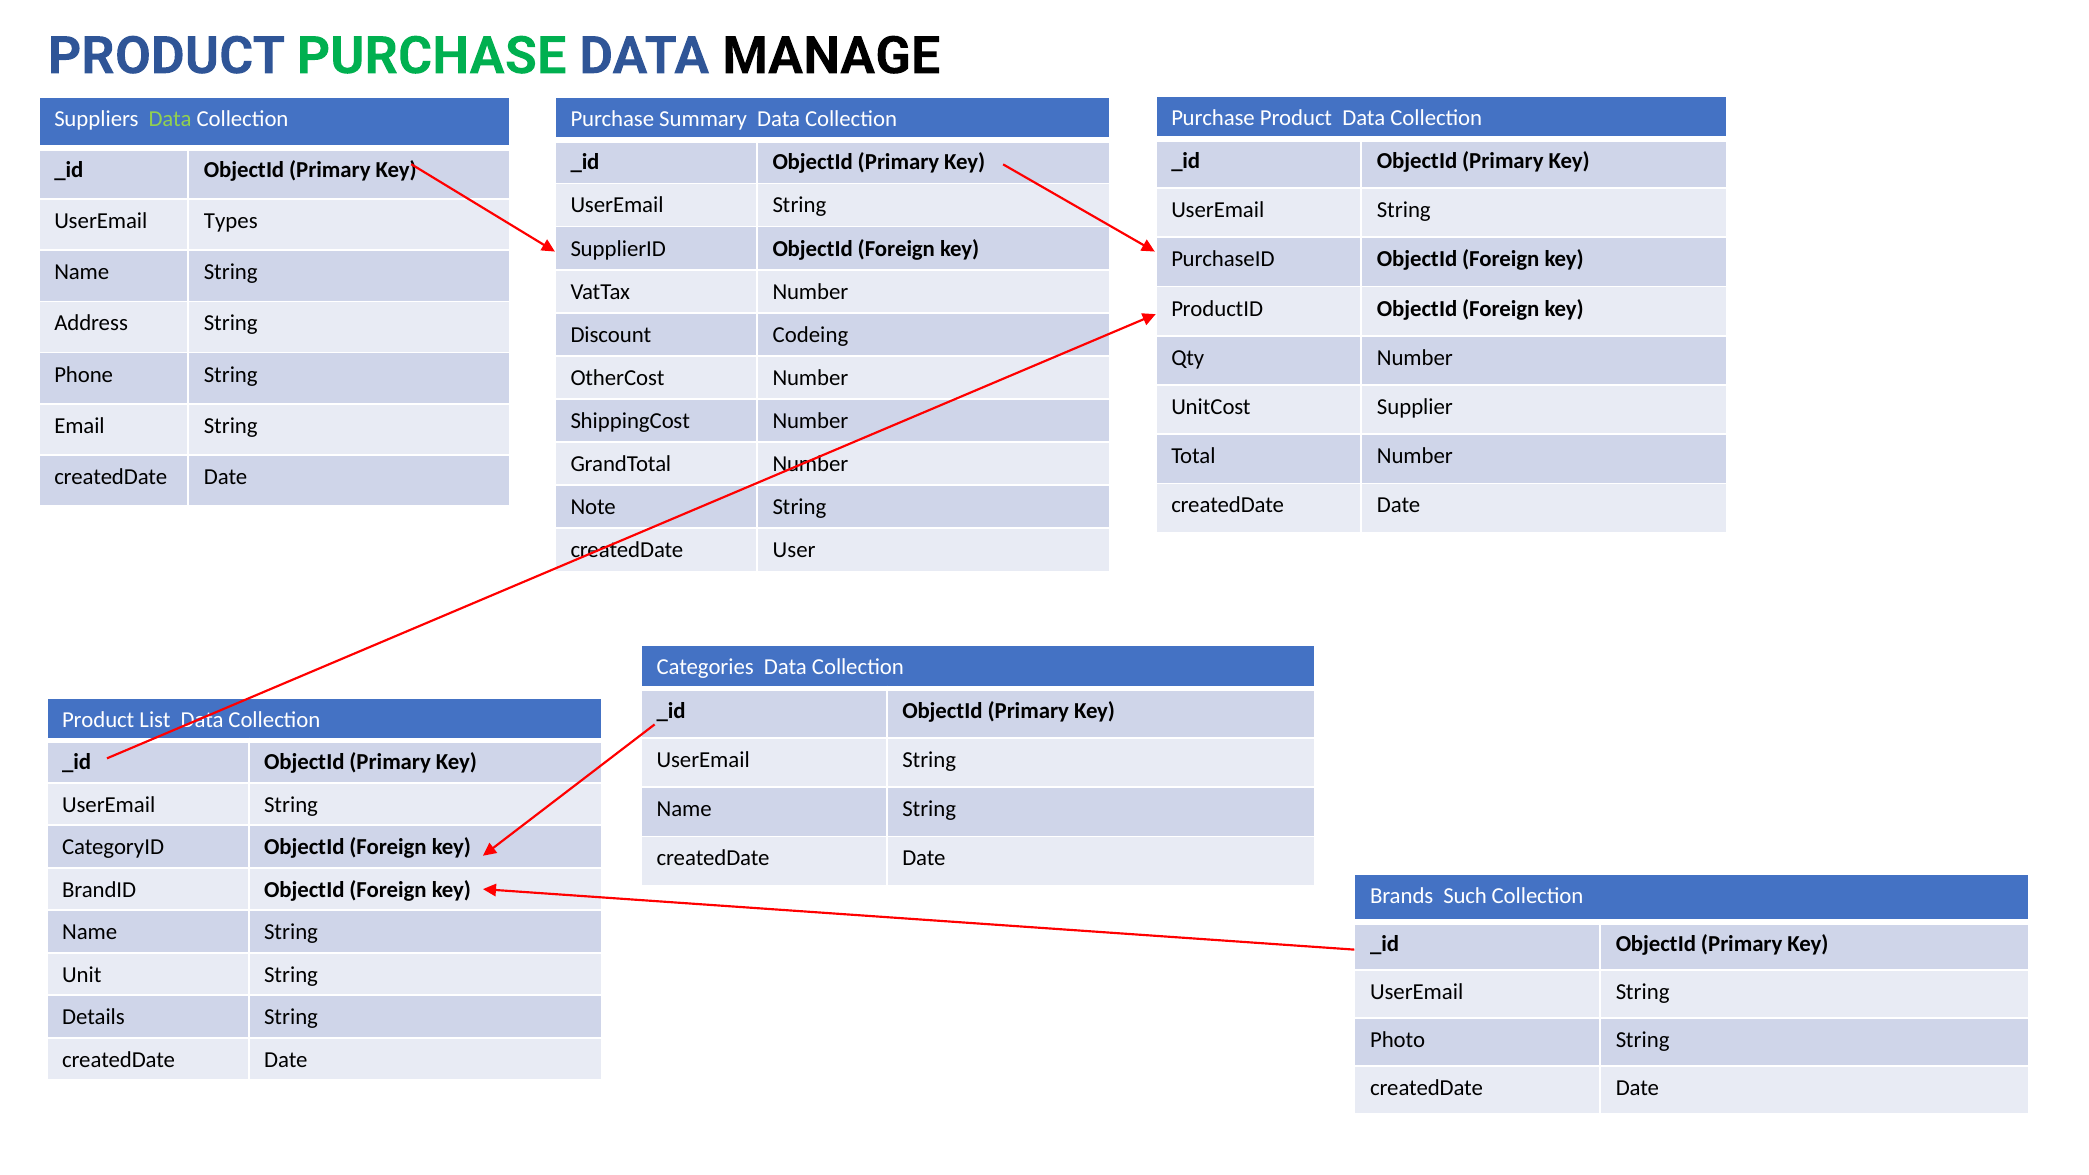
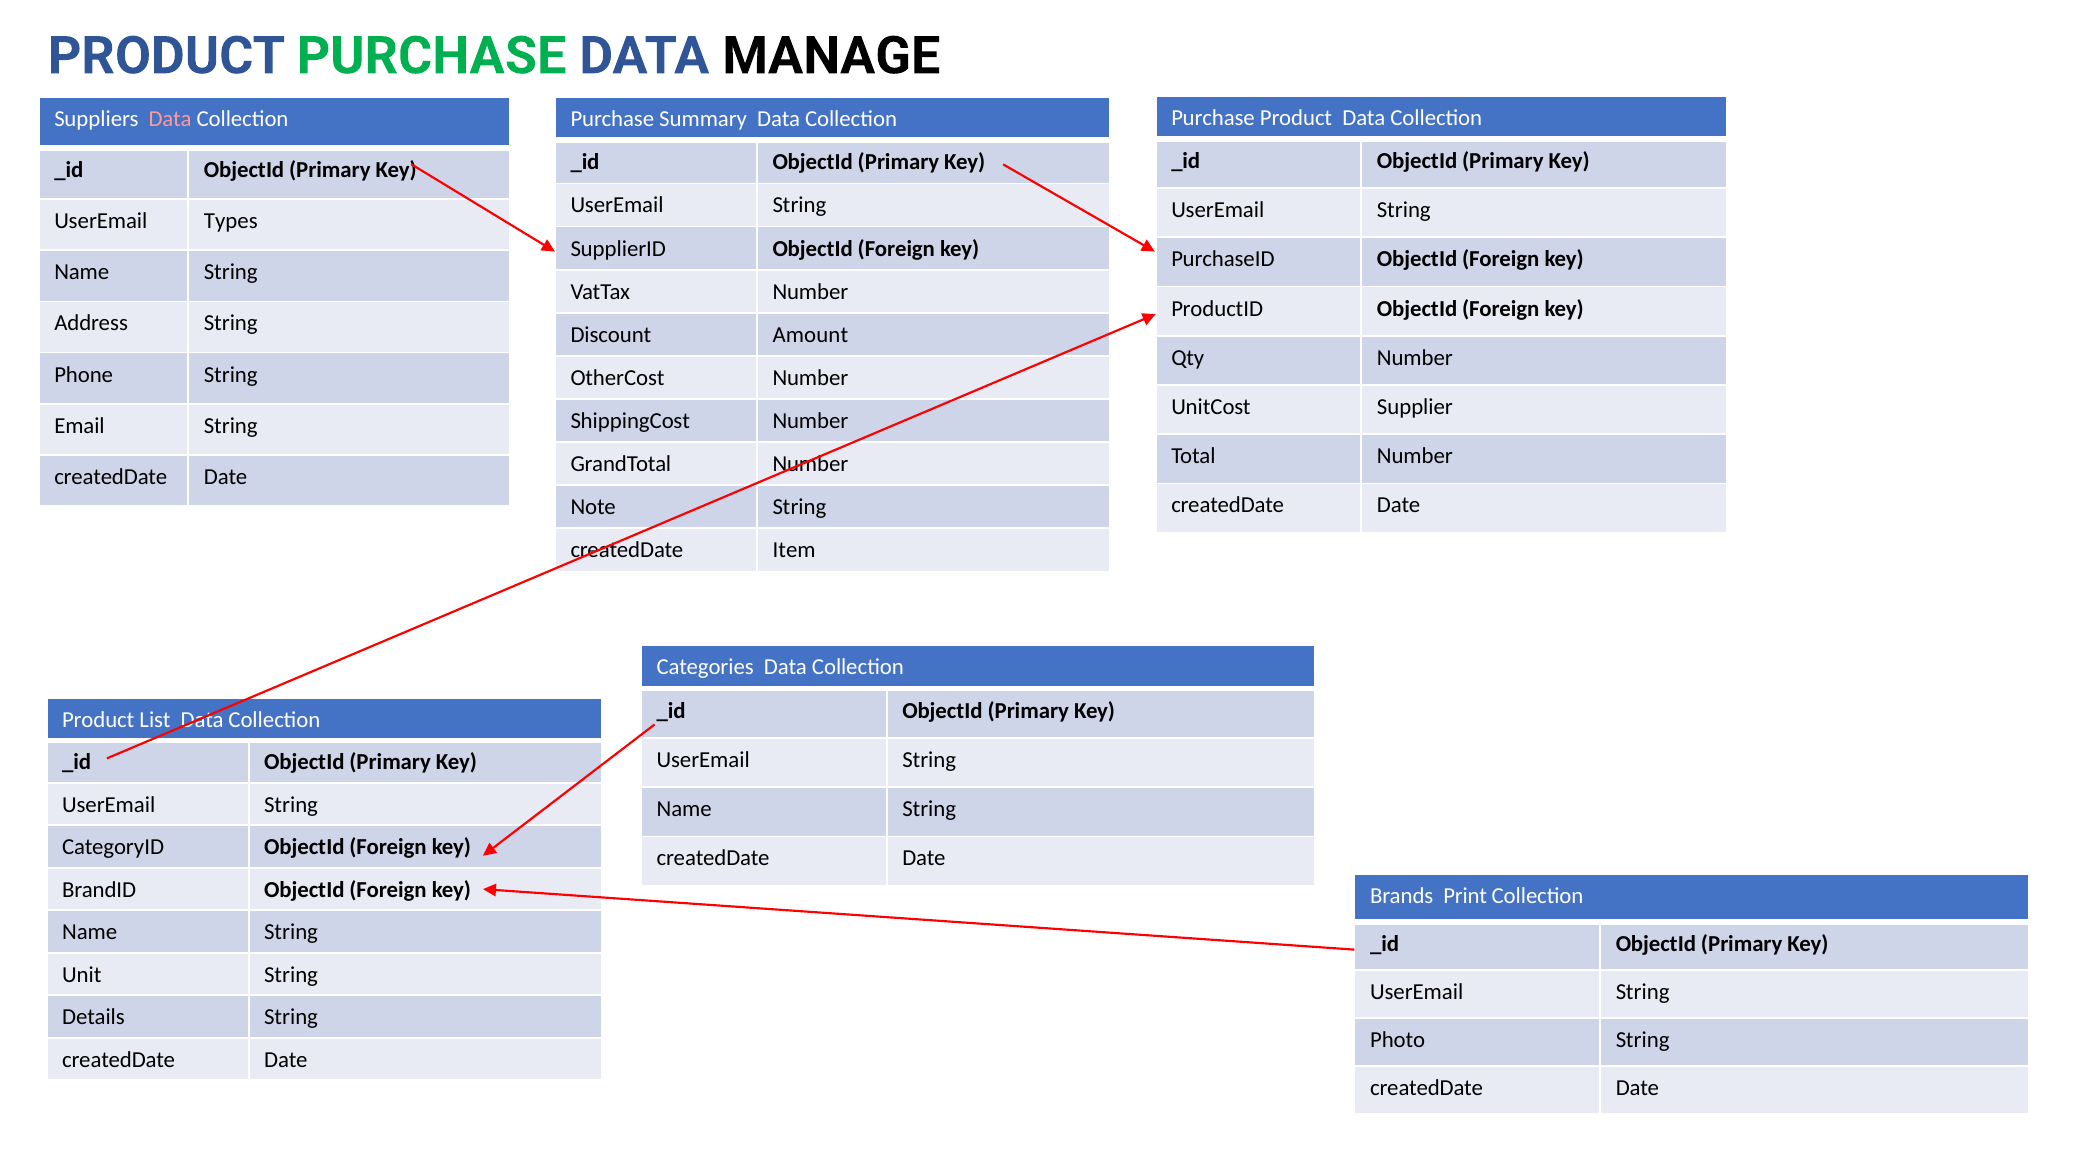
Data at (170, 119) colour: light green -> pink
Codeing: Codeing -> Amount
User: User -> Item
Such: Such -> Print
